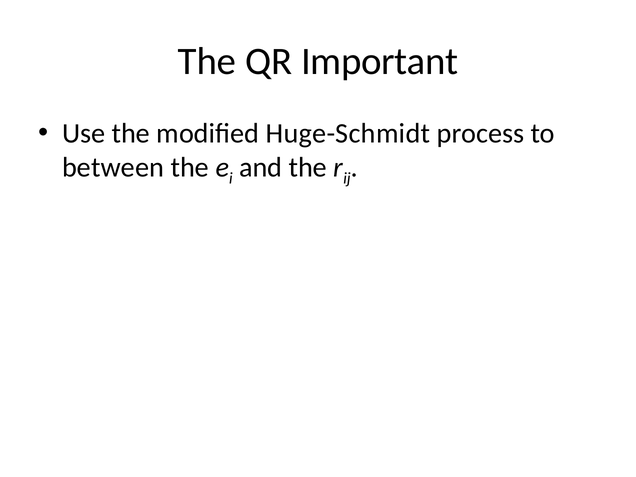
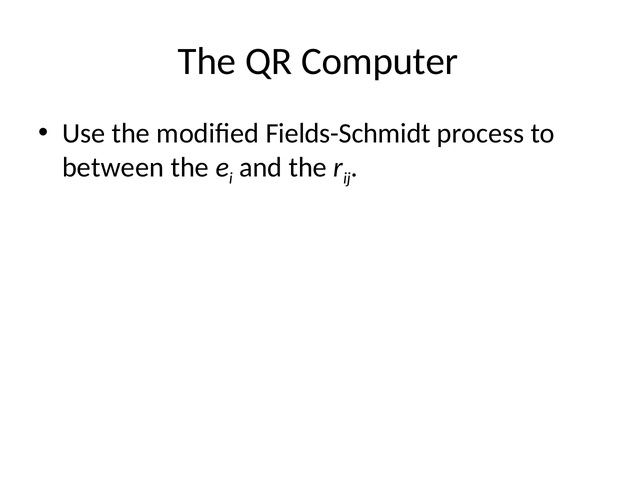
Important: Important -> Computer
Huge-Schmidt: Huge-Schmidt -> Fields-Schmidt
